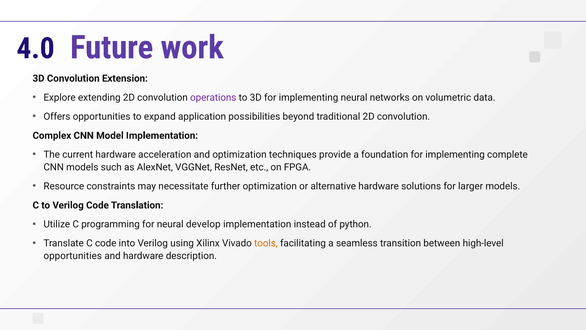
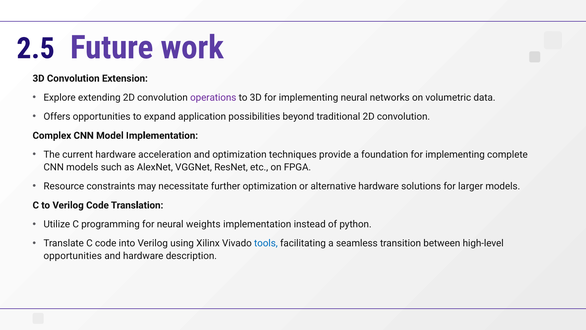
4.0: 4.0 -> 2.5
develop: develop -> weights
tools colour: orange -> blue
